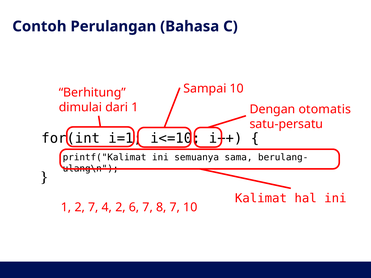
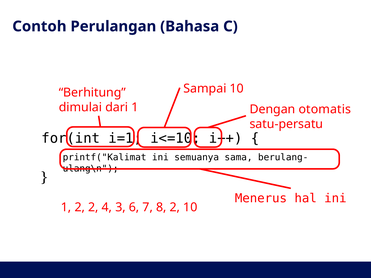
Kalimat: Kalimat -> Menerus
2 7: 7 -> 2
4 2: 2 -> 3
8 7: 7 -> 2
